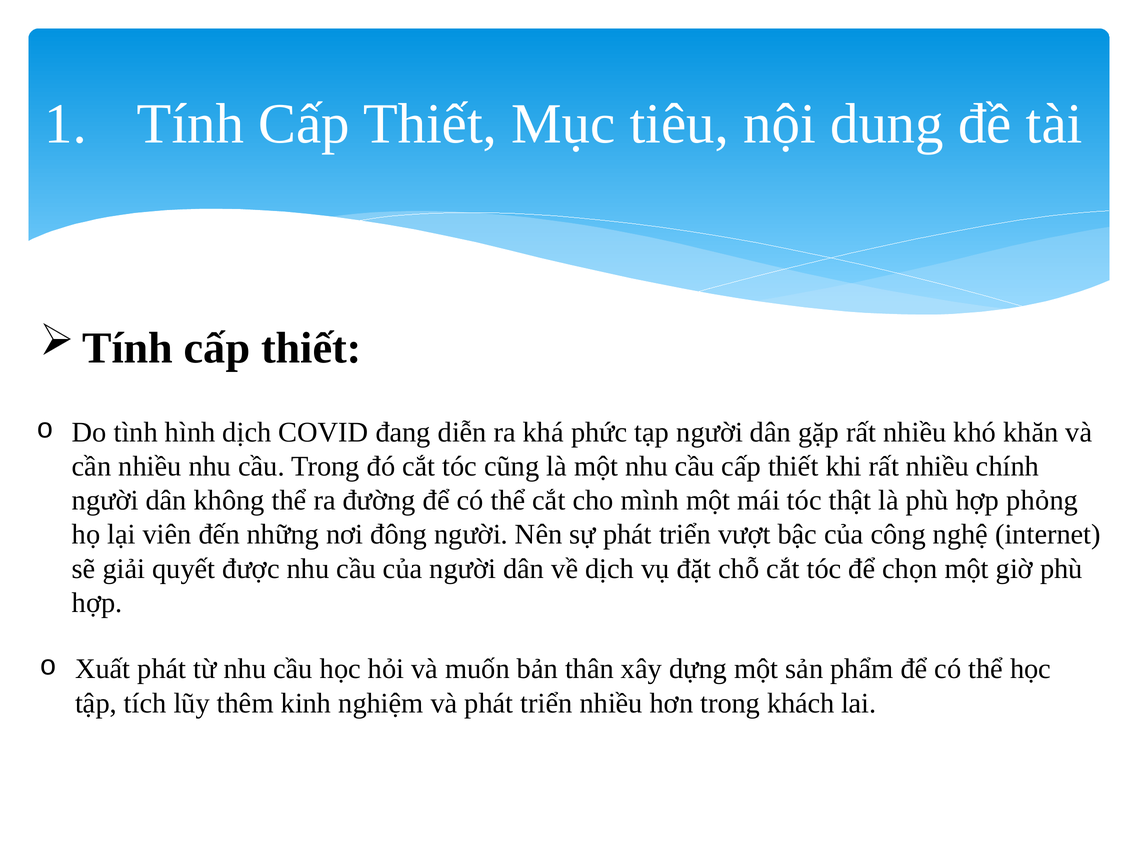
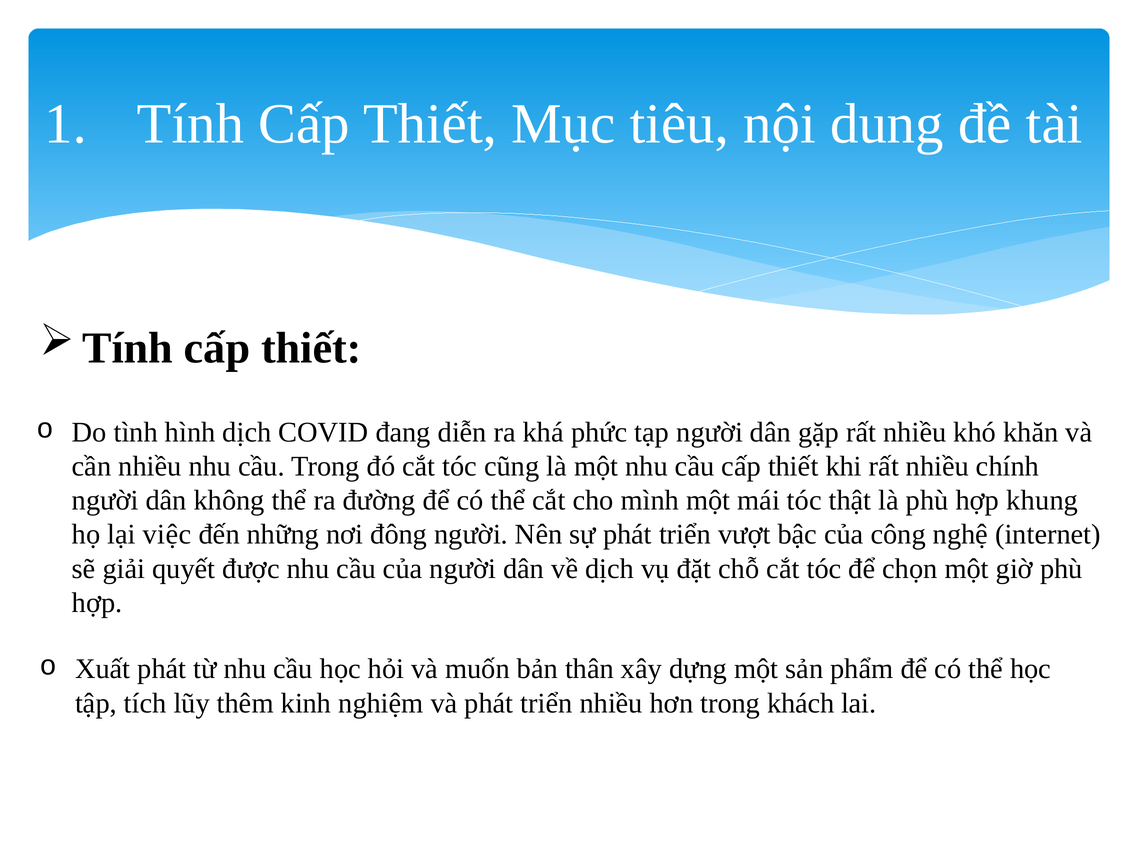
phỏng: phỏng -> khung
viên: viên -> việc
